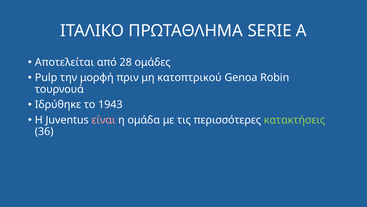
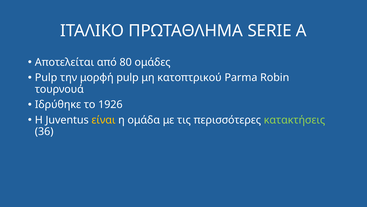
28: 28 -> 80
μορφή πριν: πριν -> pulp
Genoa: Genoa -> Parma
1943: 1943 -> 1926
είναι colour: pink -> yellow
